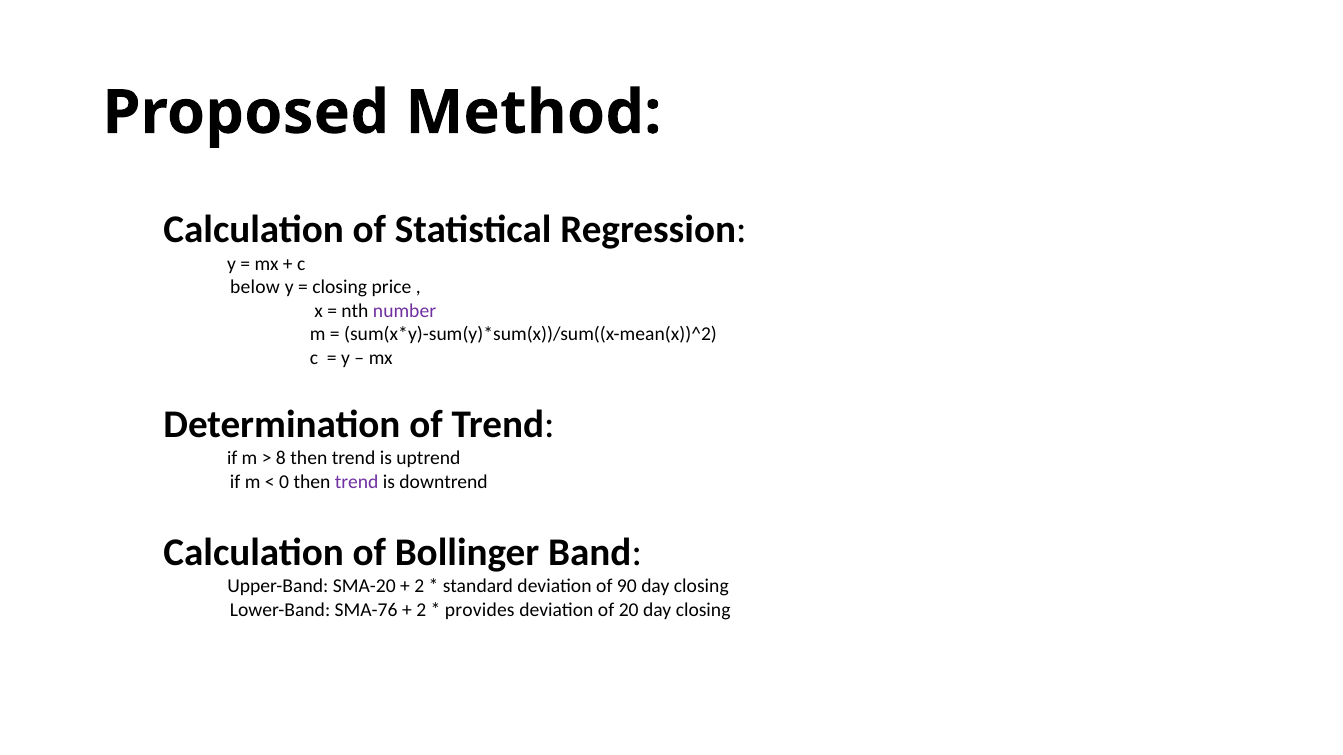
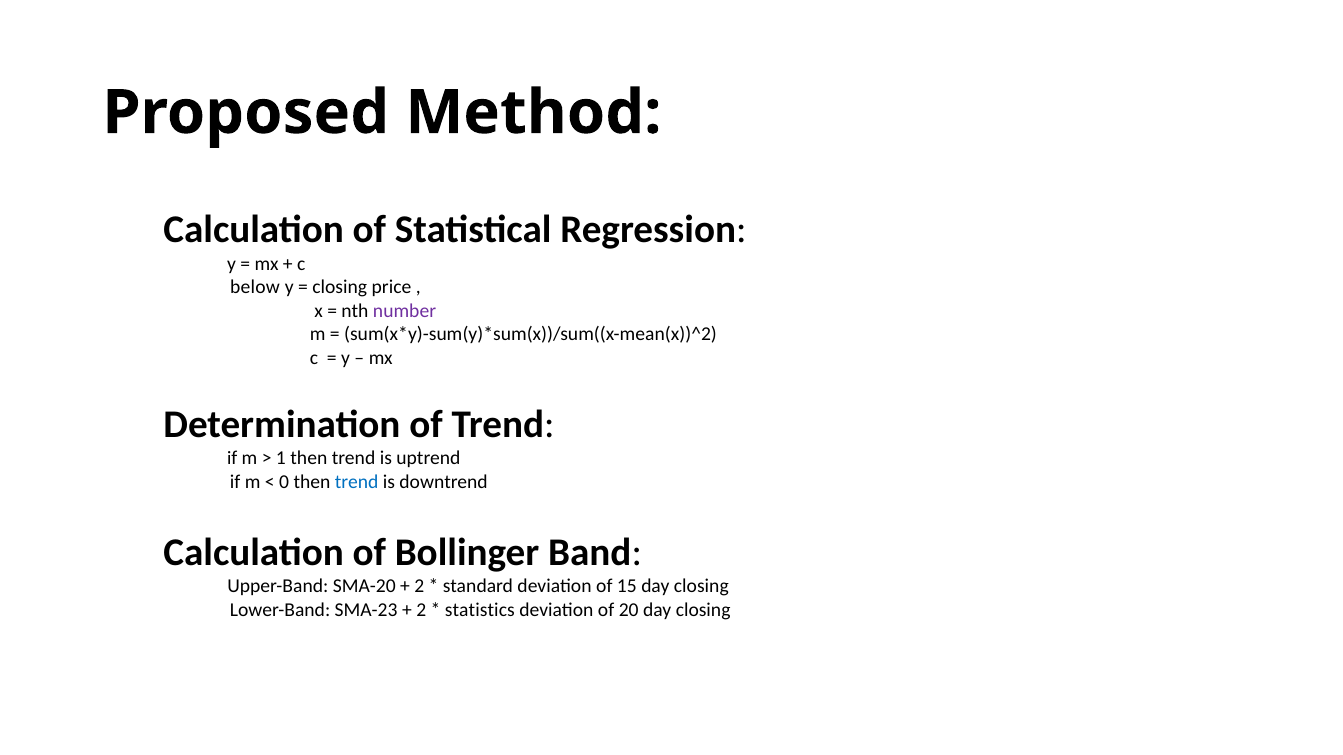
8: 8 -> 1
trend at (357, 482) colour: purple -> blue
90: 90 -> 15
SMA-76: SMA-76 -> SMA-23
provides: provides -> statistics
